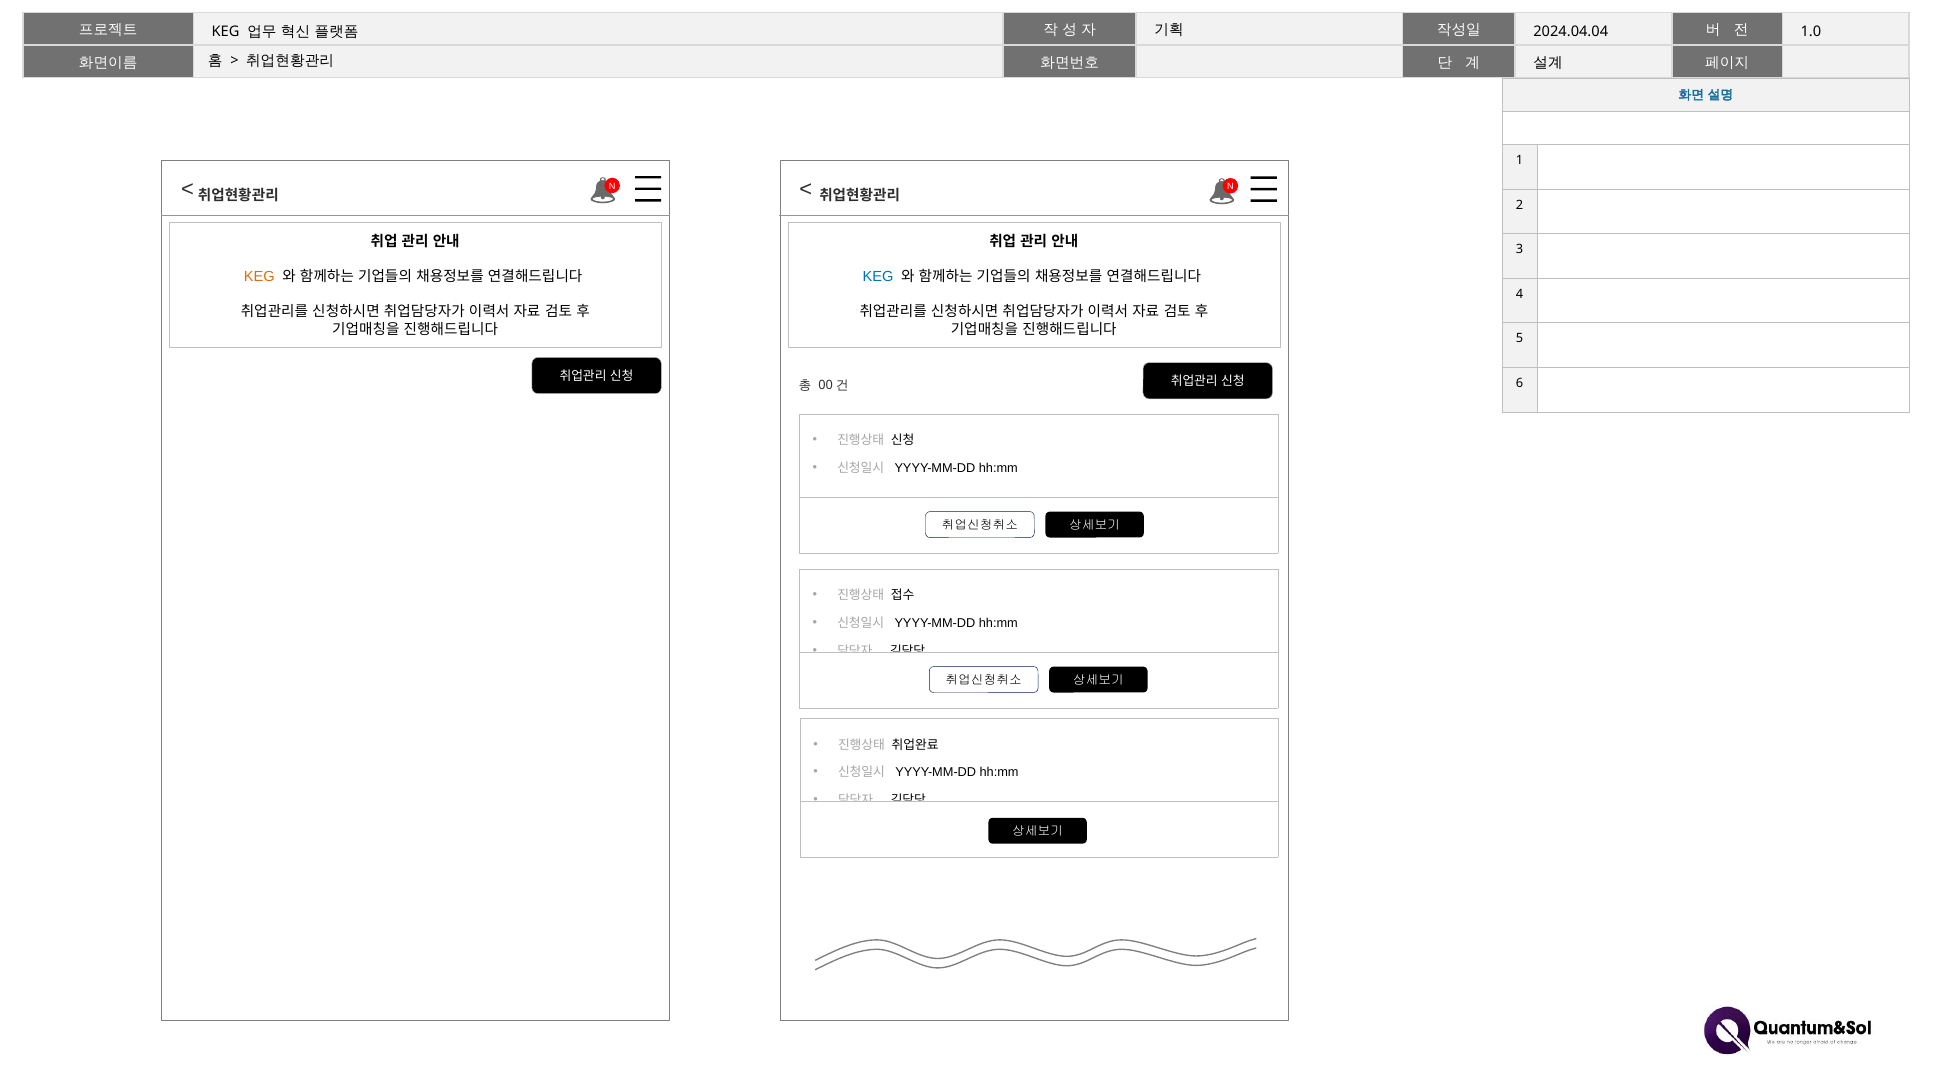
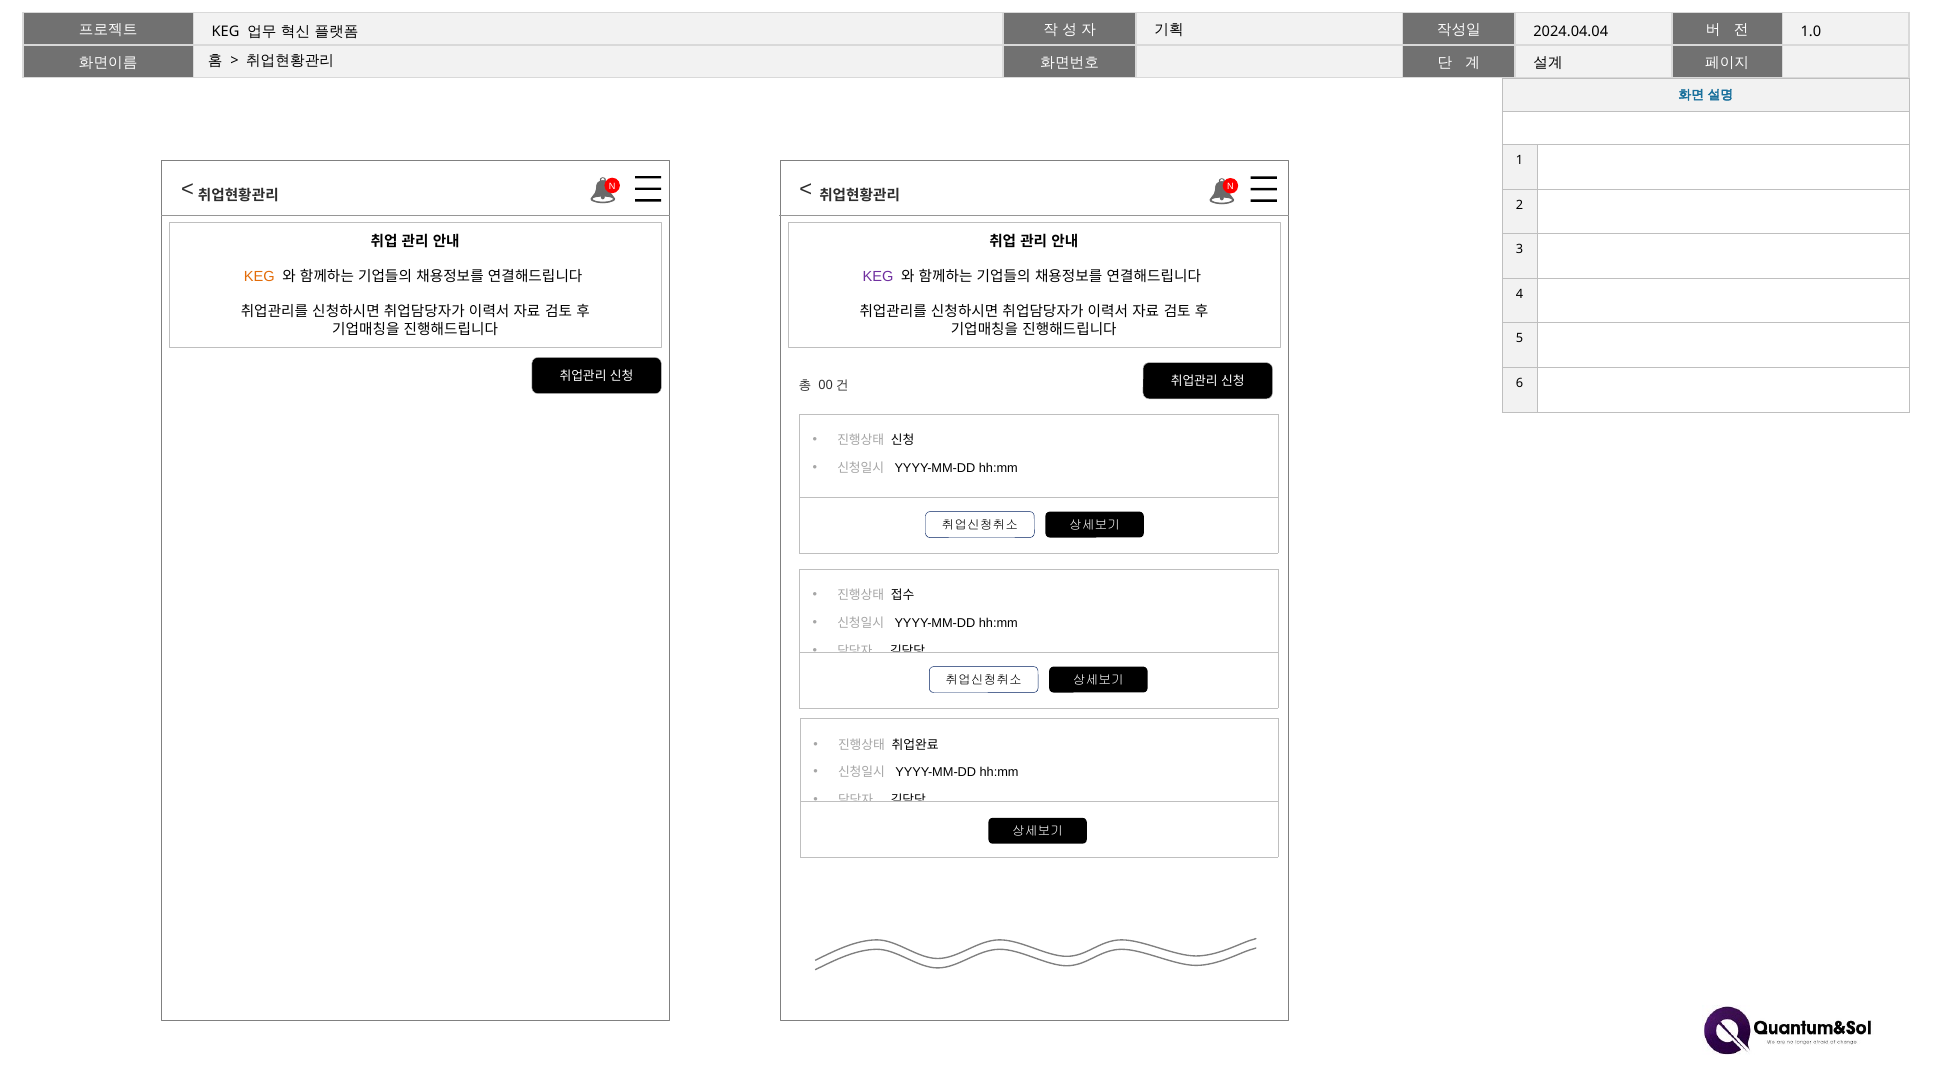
KEG at (878, 277) colour: blue -> purple
